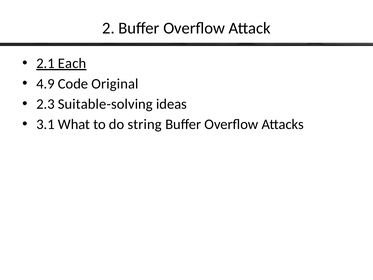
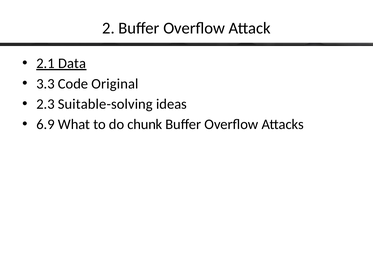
Each: Each -> Data
4.9: 4.9 -> 3.3
3.1: 3.1 -> 6.9
string: string -> chunk
